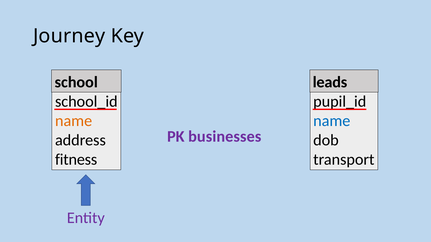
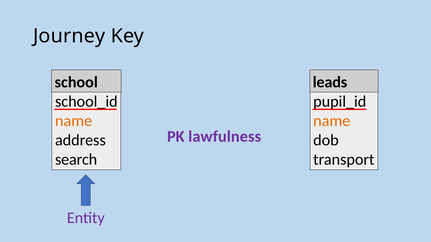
name at (332, 121) colour: blue -> orange
businesses: businesses -> lawfulness
fitness: fitness -> search
